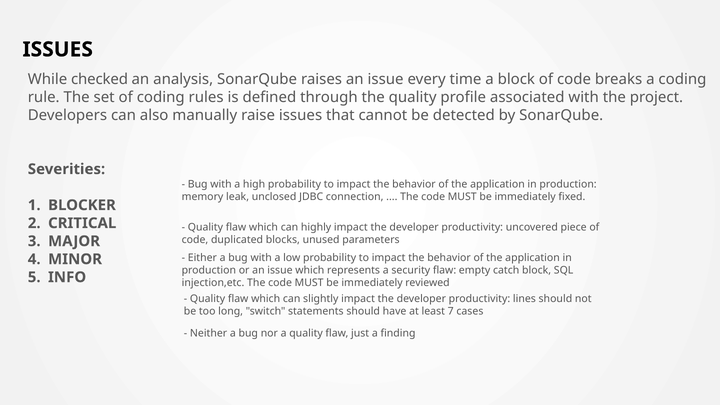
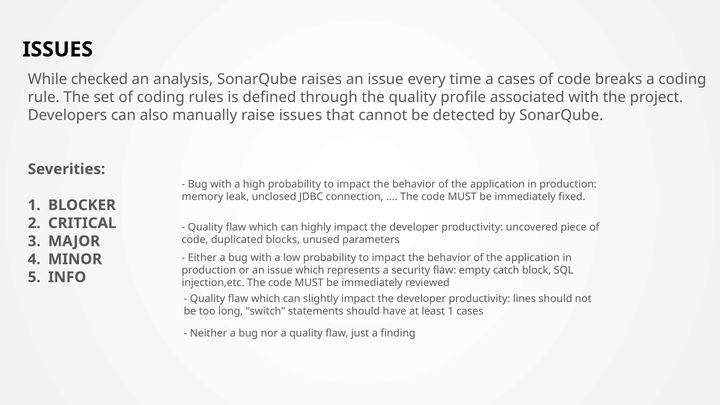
a block: block -> cases
least 7: 7 -> 1
